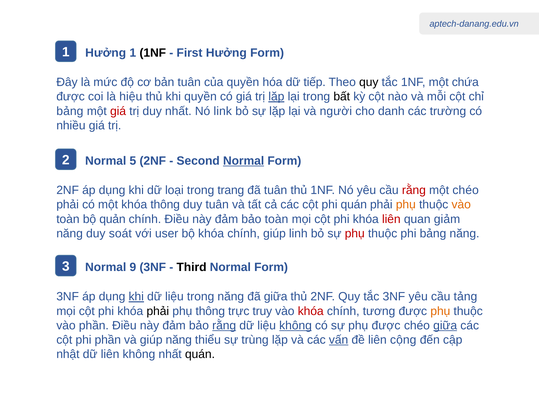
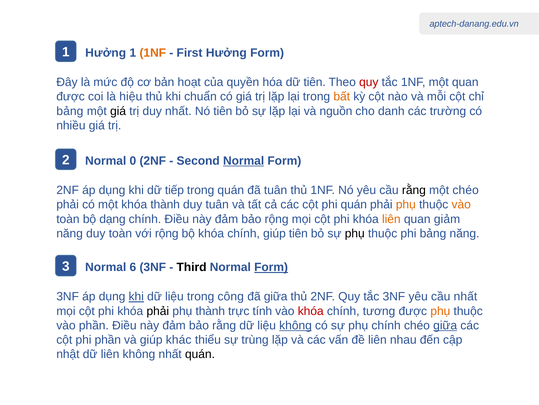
1NF at (153, 53) colour: black -> orange
bản tuân: tuân -> hoạt
dữ tiếp: tiếp -> tiên
quy at (369, 82) colour: black -> red
một chứa: chứa -> quan
khi quyền: quyền -> chuẩn
lặp at (276, 97) underline: present -> none
bất colour: black -> orange
giá at (118, 111) colour: red -> black
Nó link: link -> tiên
người: người -> nguồn
5: 5 -> 0
loại: loại -> tiếp
trong trang: trang -> quán
rằng at (414, 190) colour: red -> black
khóa thông: thông -> thành
quản: quản -> dạng
bảo toàn: toàn -> rộng
liên at (391, 219) colour: red -> orange
duy soát: soát -> toàn
với user: user -> rộng
giúp linh: linh -> tiên
phụ at (355, 233) colour: red -> black
9: 9 -> 6
Form at (271, 267) underline: none -> present
trong năng: năng -> công
cầu tảng: tảng -> nhất
phụ thông: thông -> thành
truy: truy -> tính
rằng at (224, 325) underline: present -> none
phụ được: được -> chính
giúp năng: năng -> khác
vấn underline: present -> none
cộng: cộng -> nhau
